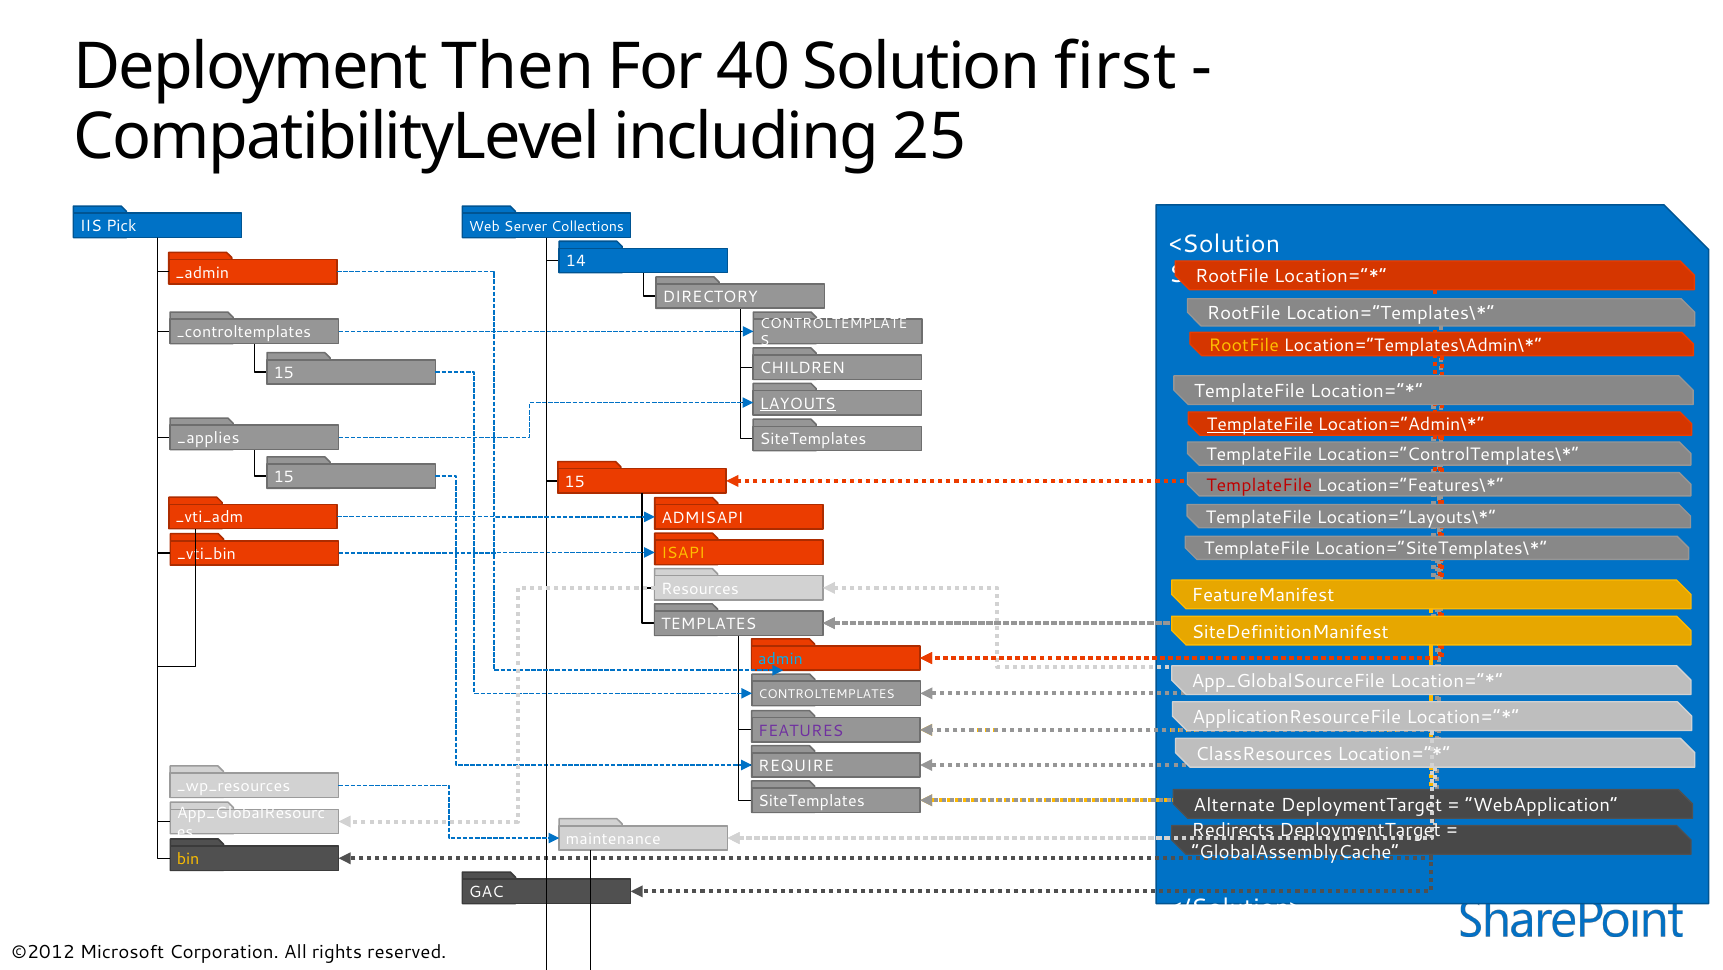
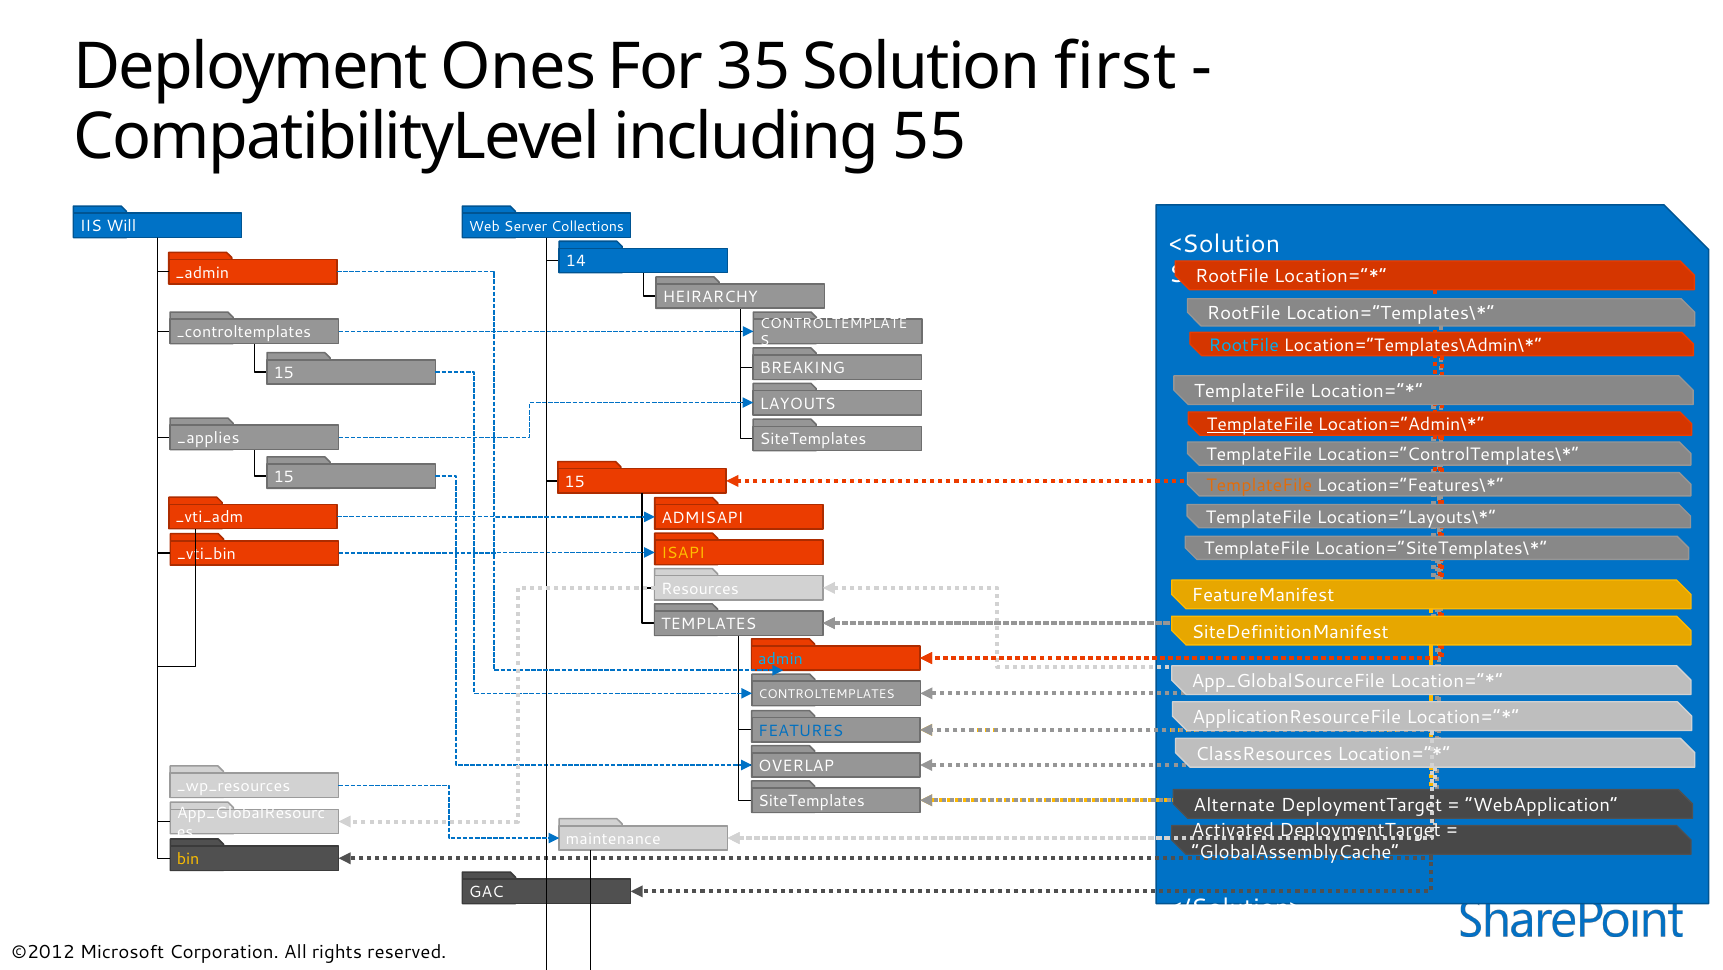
Then: Then -> Ones
40: 40 -> 35
25: 25 -> 55
Pick: Pick -> Will
DIRECTORY: DIRECTORY -> HEIRARCHY
RootFile at (1244, 345) colour: yellow -> light blue
CHILDREN: CHILDREN -> BREAKING
LAYOUTS underline: present -> none
TemplateFile at (1259, 485) colour: red -> orange
FEATURES colour: purple -> blue
REQUIRE: REQUIRE -> OVERLAP
Redirects: Redirects -> Activated
